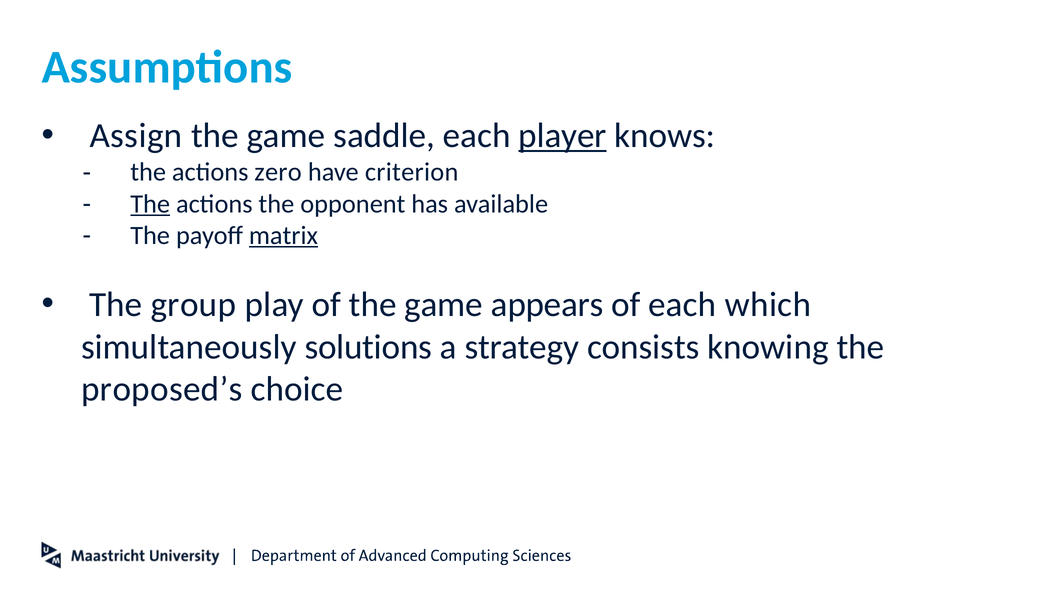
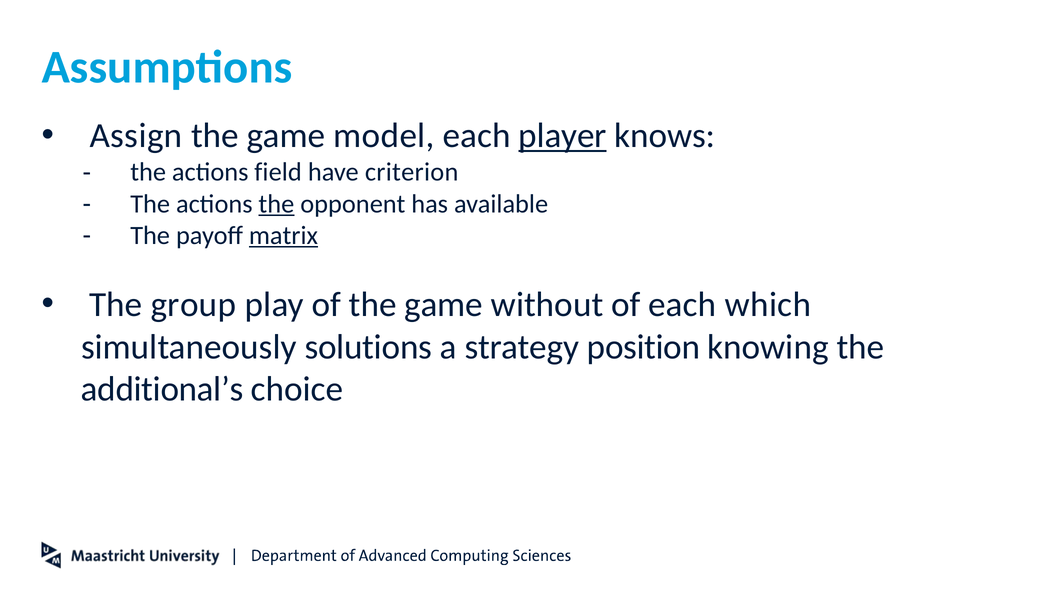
saddle: saddle -> model
zero: zero -> field
The at (150, 204) underline: present -> none
the at (276, 204) underline: none -> present
appears: appears -> without
consists: consists -> position
proposed’s: proposed’s -> additional’s
